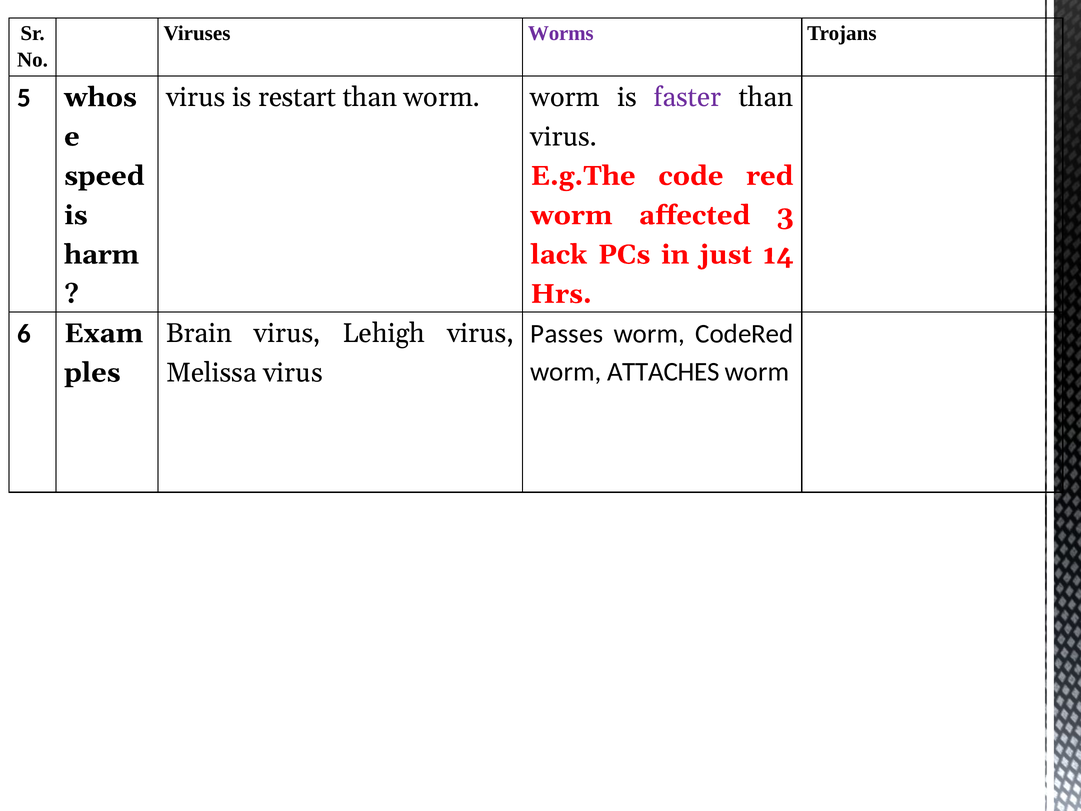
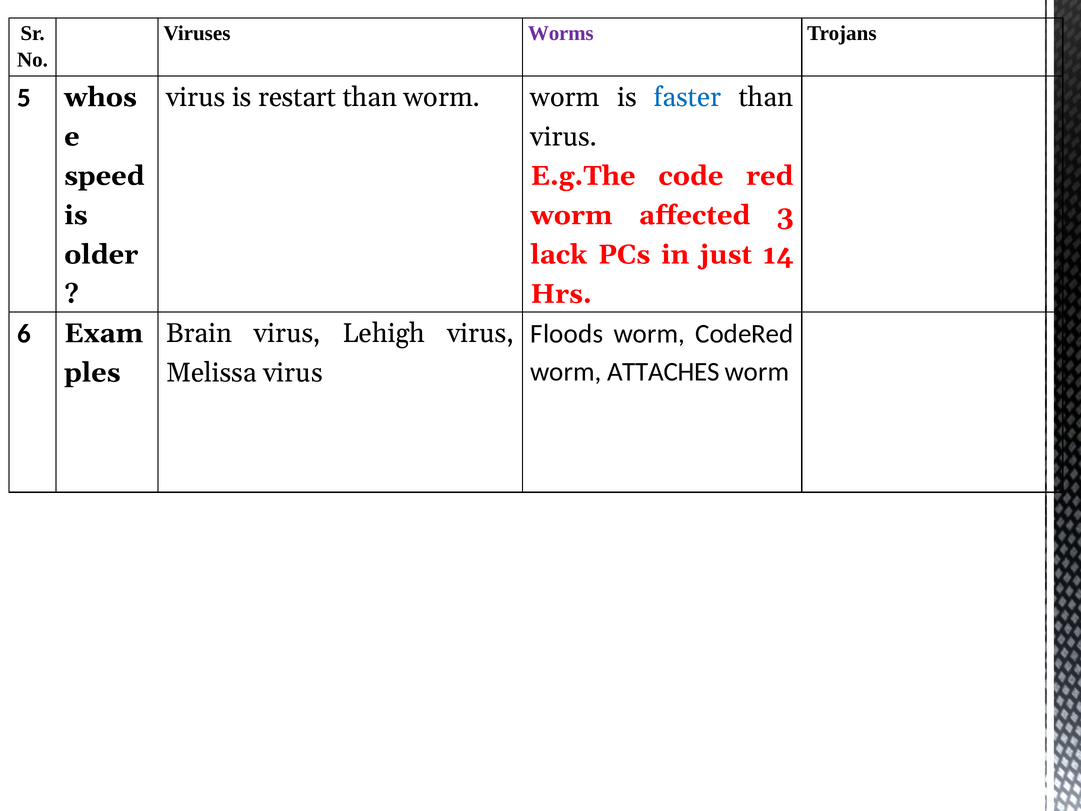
faster colour: purple -> blue
harm: harm -> older
Passes: Passes -> Floods
